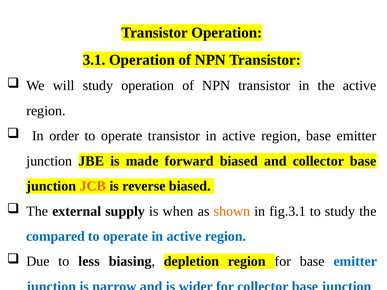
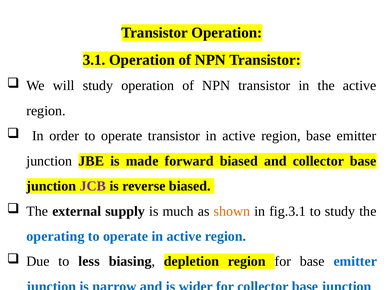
JCB colour: orange -> purple
when: when -> much
compared: compared -> operating
